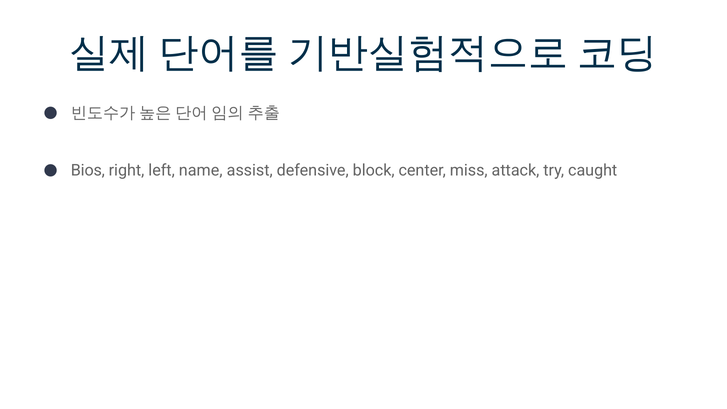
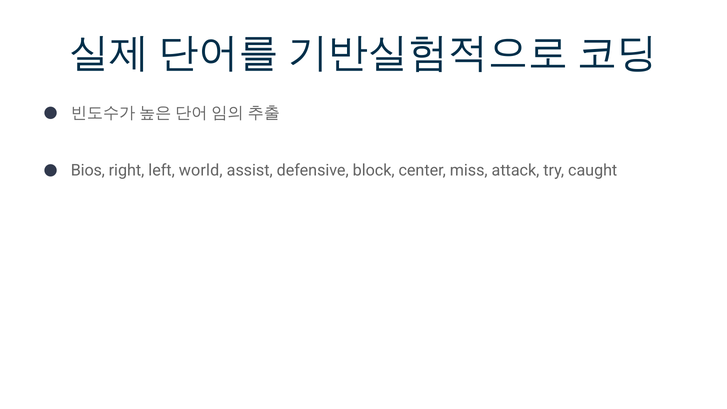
name: name -> world
